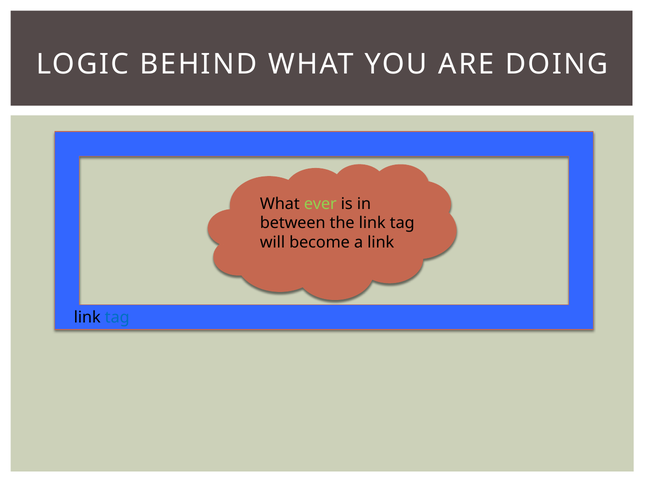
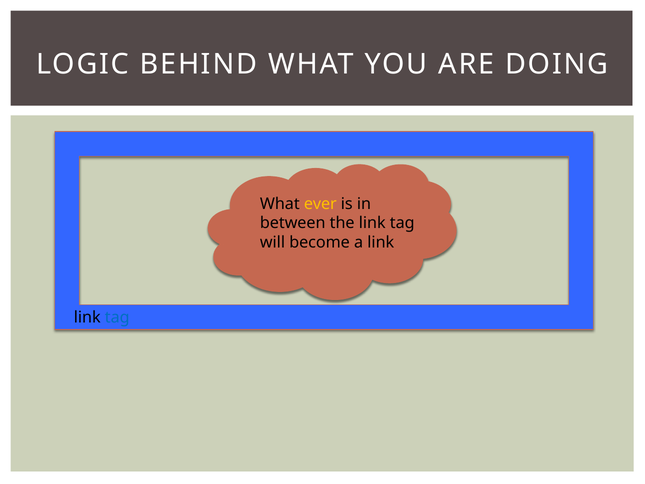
ever colour: light green -> yellow
